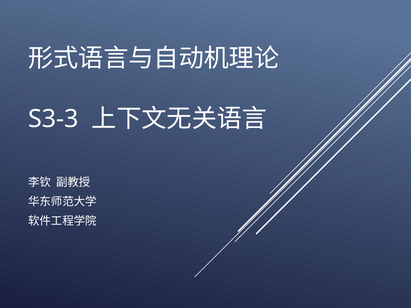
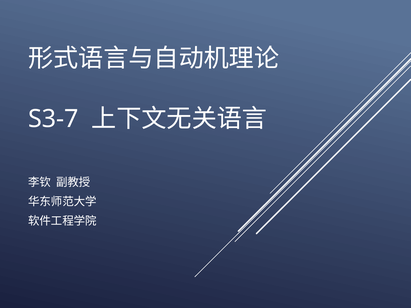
S3-3: S3-3 -> S3-7
